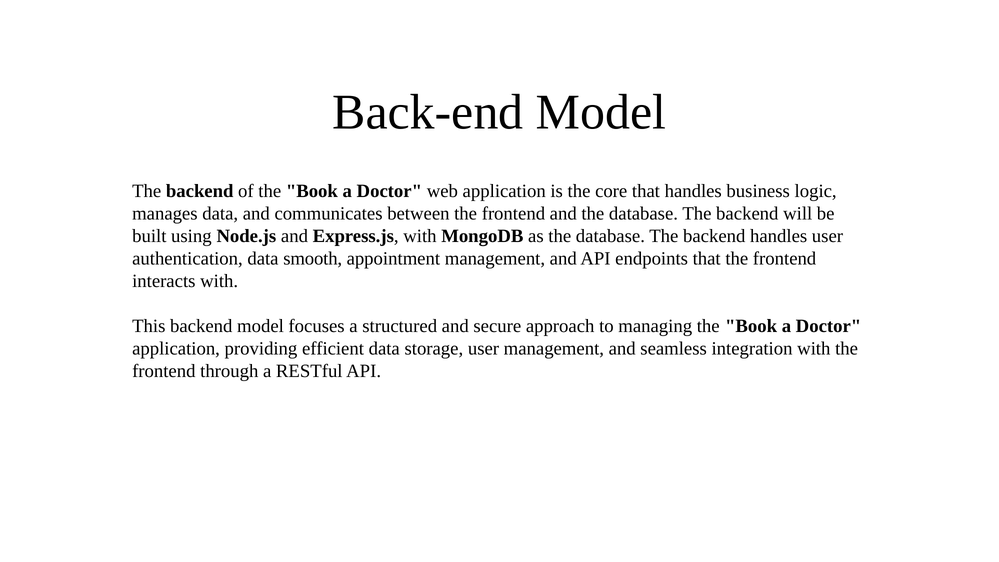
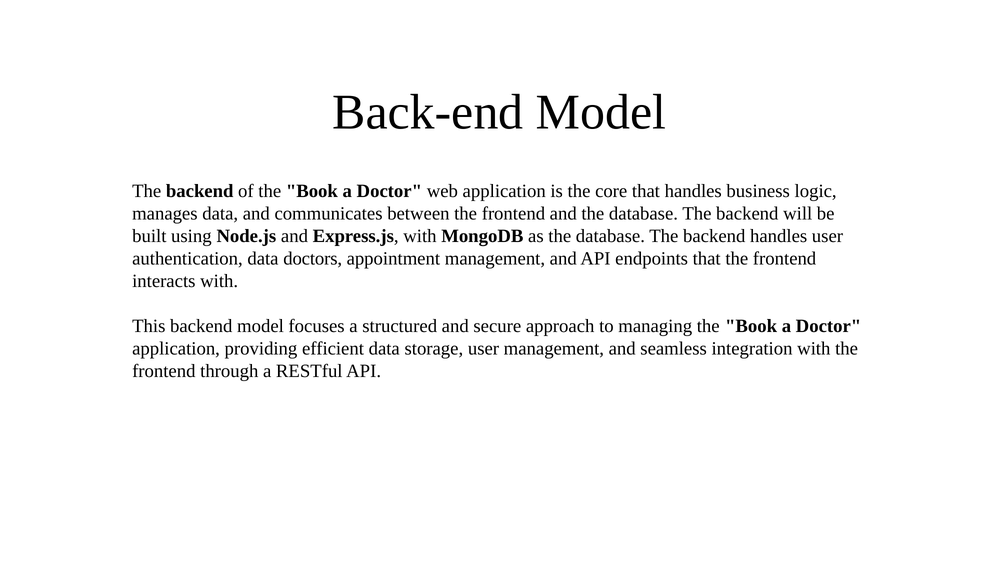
smooth: smooth -> doctors
